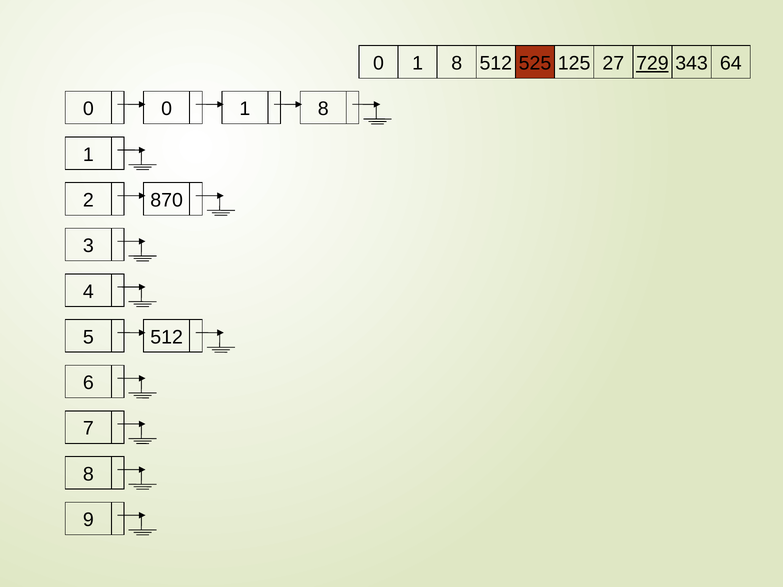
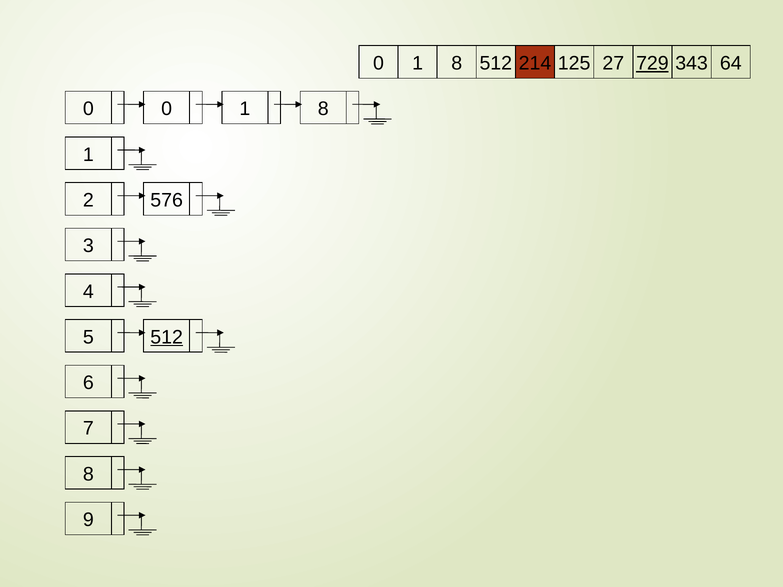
525: 525 -> 214
870: 870 -> 576
512 at (167, 337) underline: none -> present
